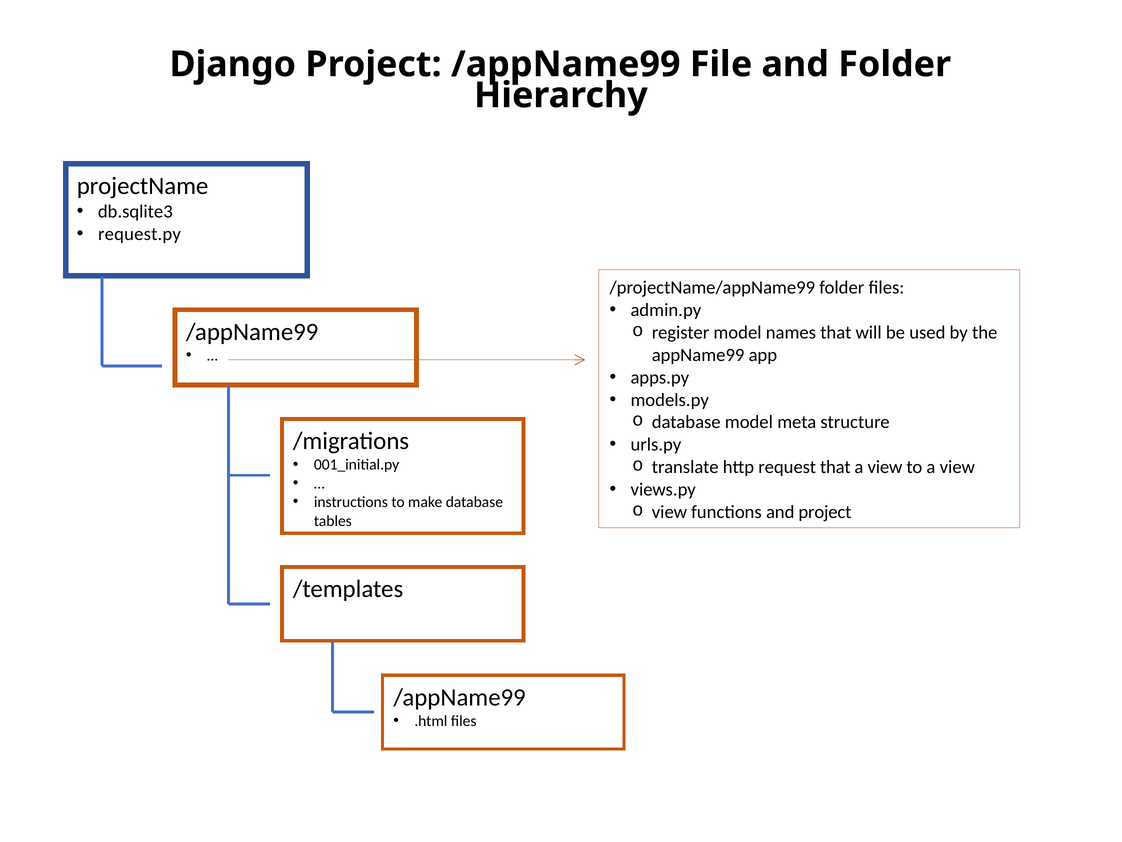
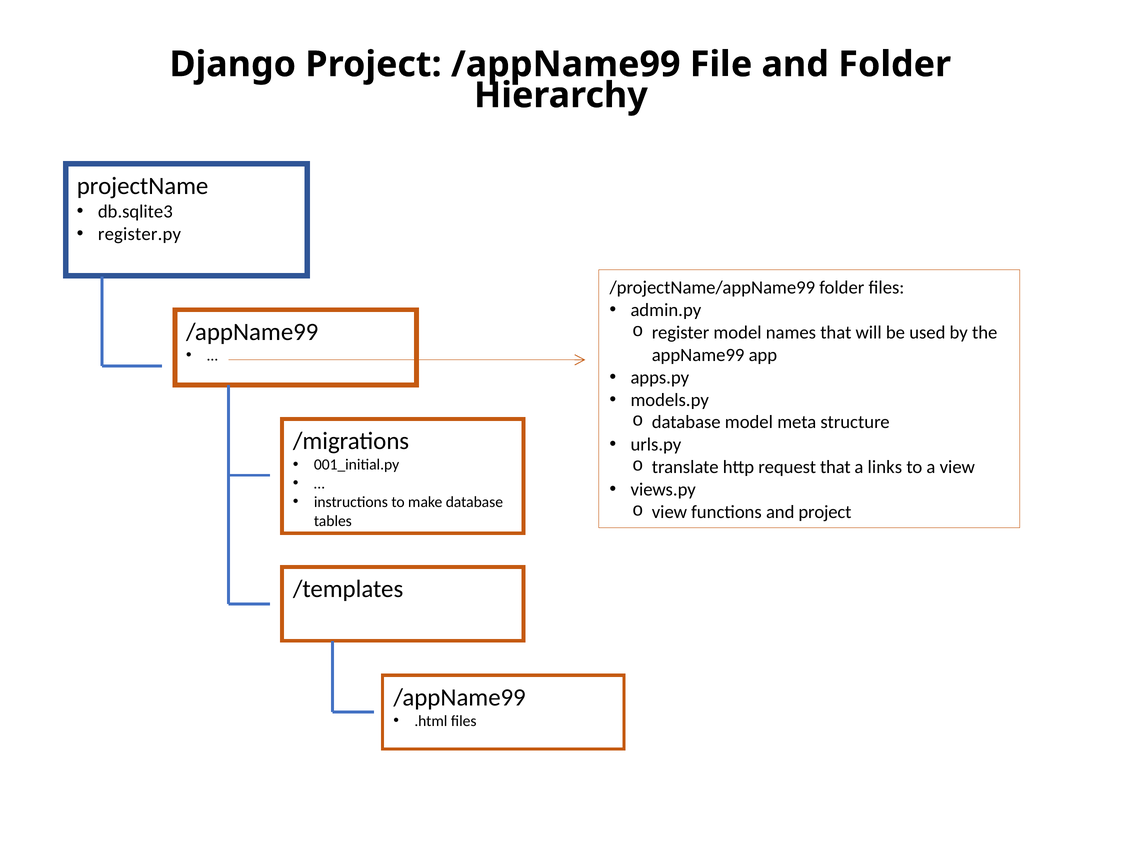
request.py: request.py -> register.py
view at (885, 467): view -> links
